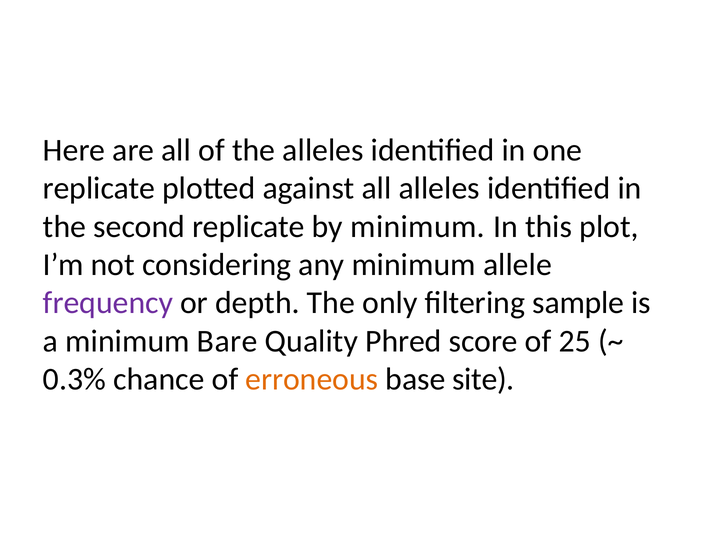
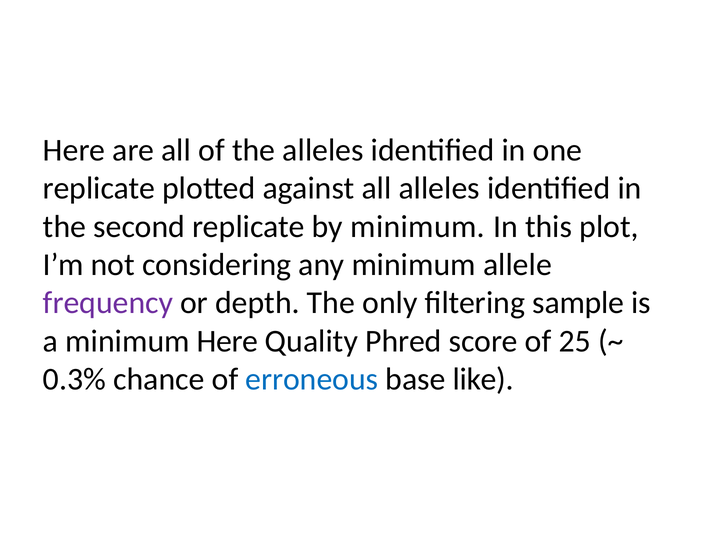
minimum Bare: Bare -> Here
erroneous colour: orange -> blue
site: site -> like
